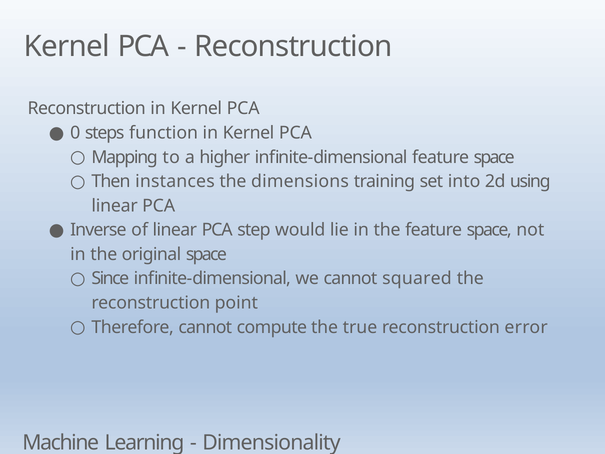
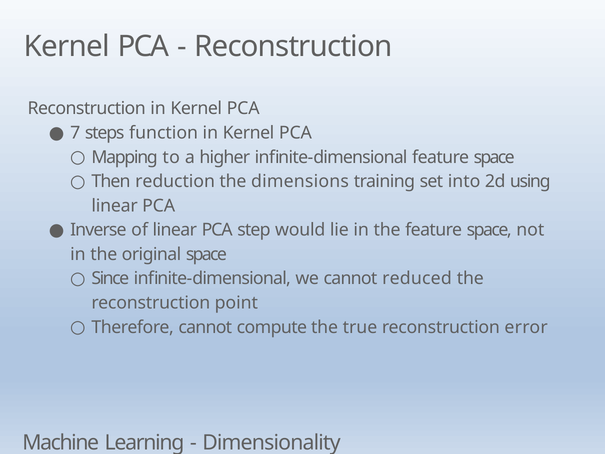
0: 0 -> 7
Then instances: instances -> reduction
squared: squared -> reduced
